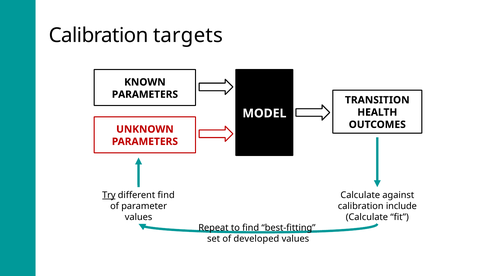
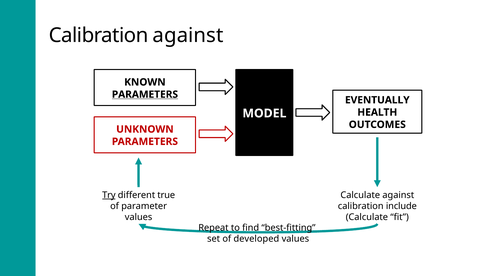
Calibration targets: targets -> against
PARAMETERS at (145, 95) underline: none -> present
TRANSITION: TRANSITION -> EVENTUALLY
different find: find -> true
